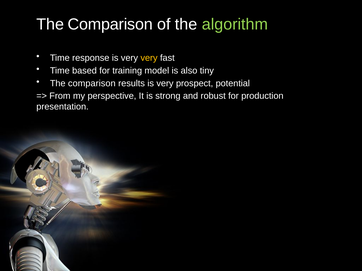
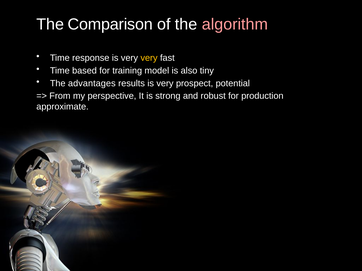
algorithm colour: light green -> pink
comparison at (92, 83): comparison -> advantages
presentation: presentation -> approximate
